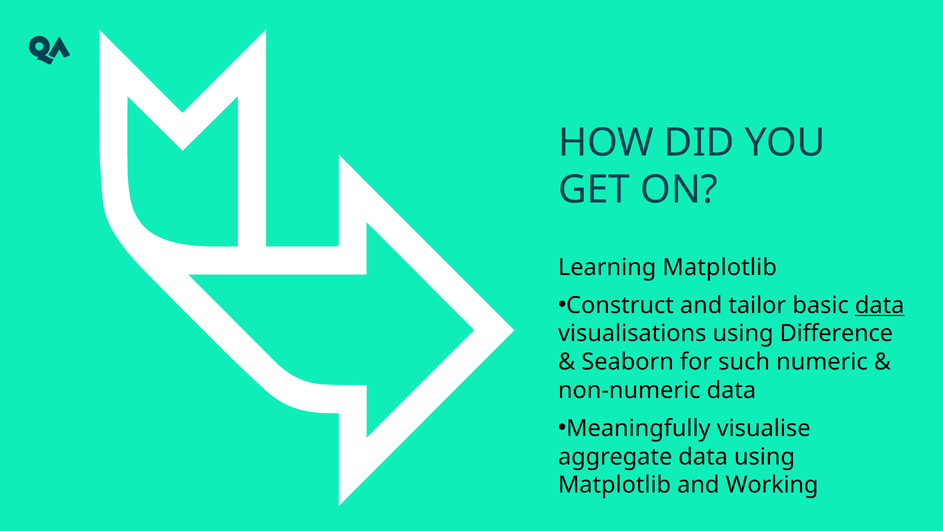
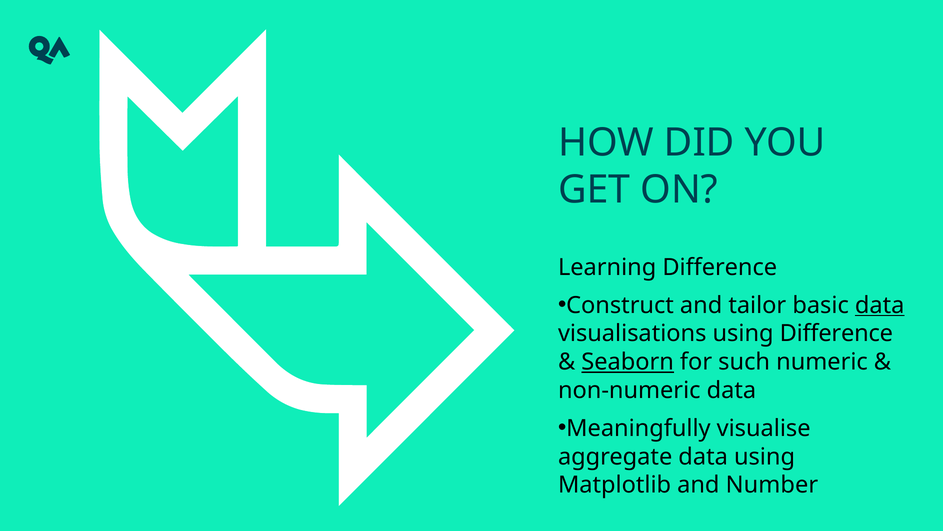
Learning Matplotlib: Matplotlib -> Difference
Seaborn underline: none -> present
Working: Working -> Number
